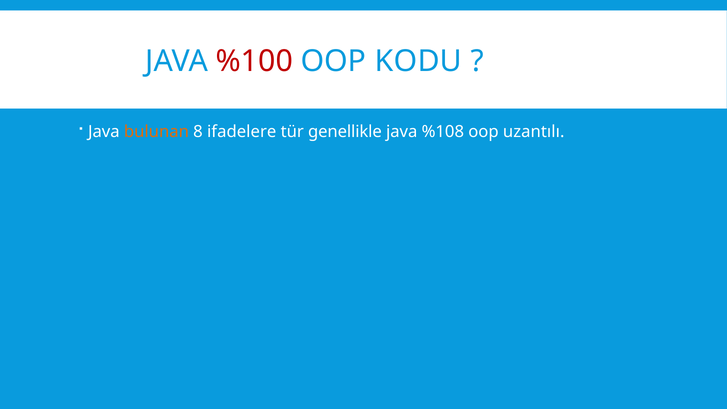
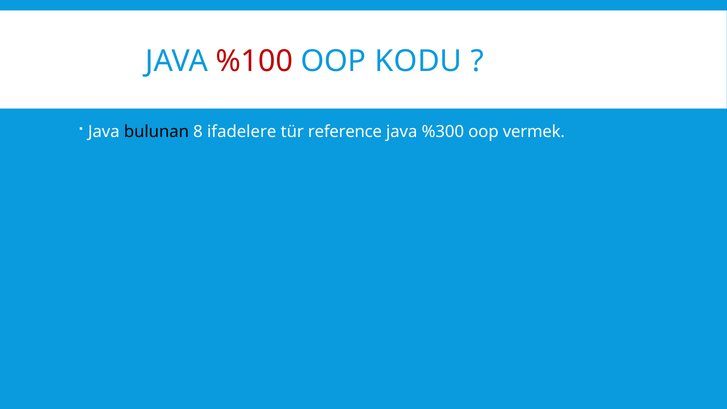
bulunan colour: orange -> black
genellikle: genellikle -> reference
%108: %108 -> %300
uzantılı: uzantılı -> vermek
